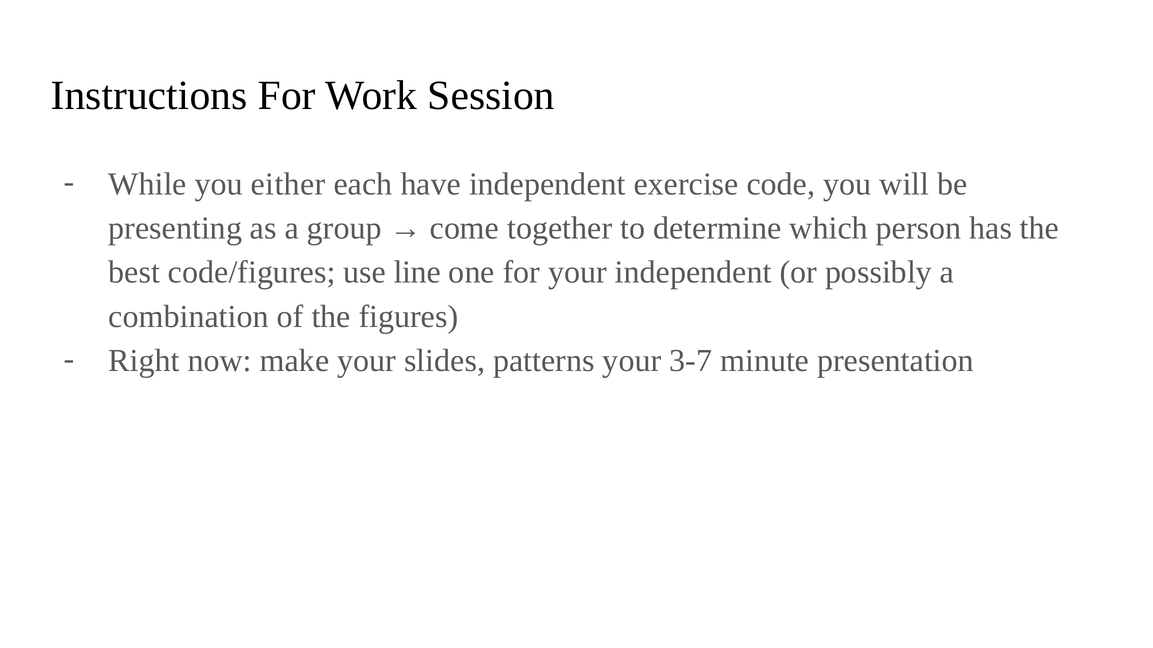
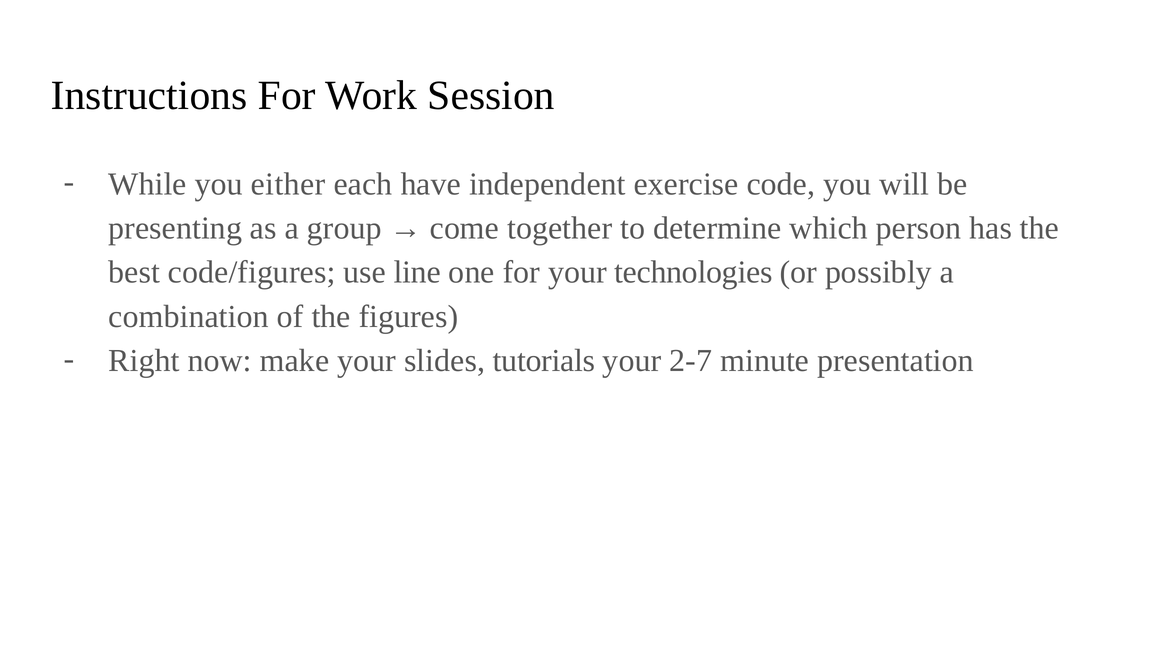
your independent: independent -> technologies
patterns: patterns -> tutorials
3-7: 3-7 -> 2-7
